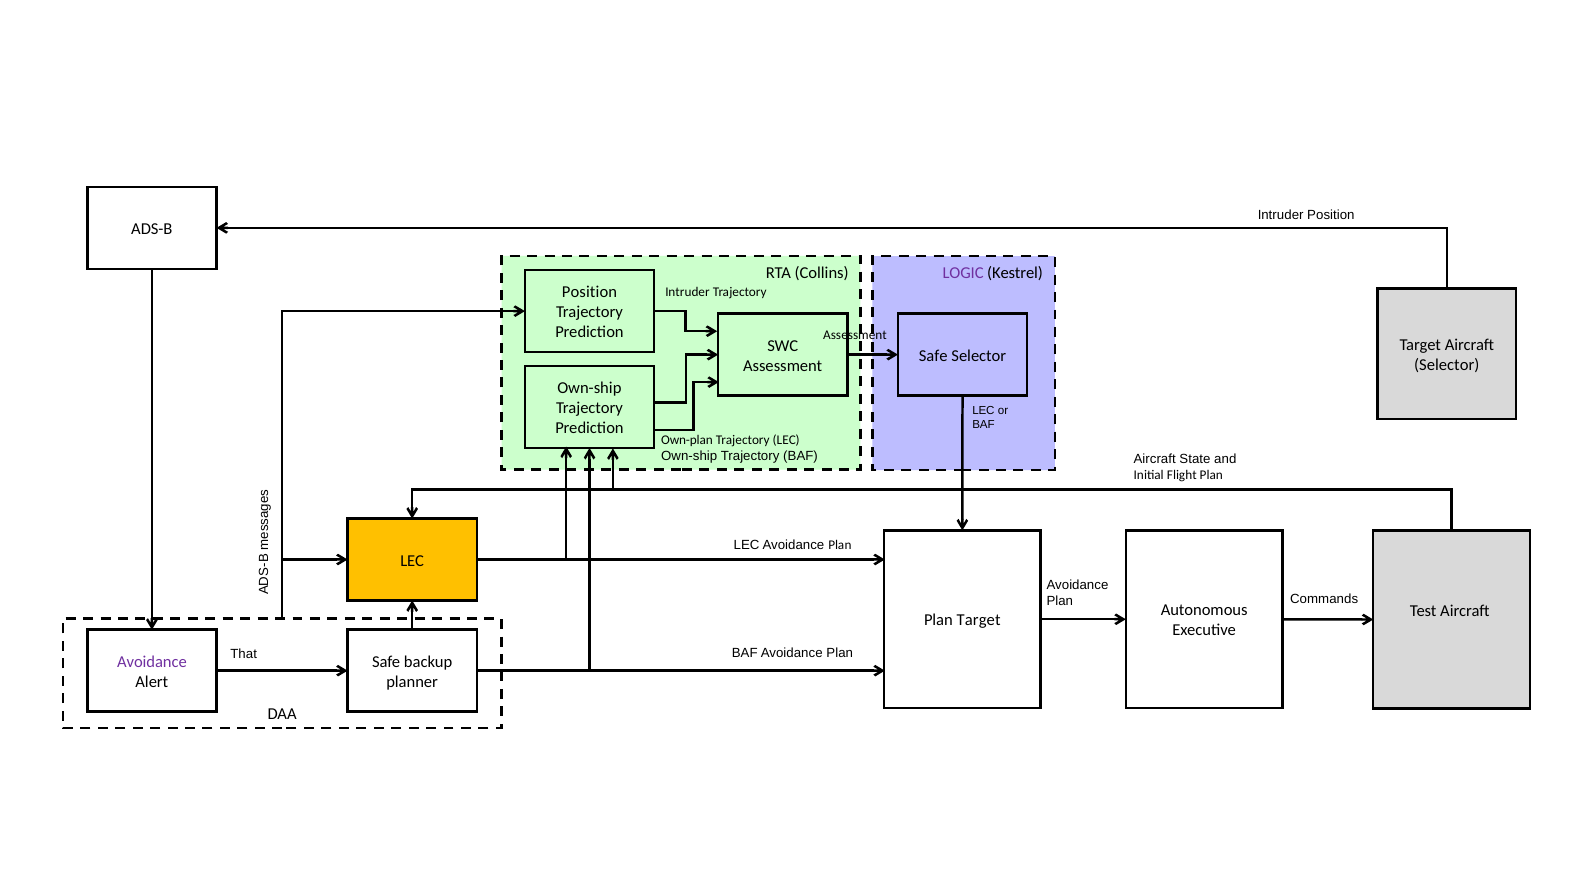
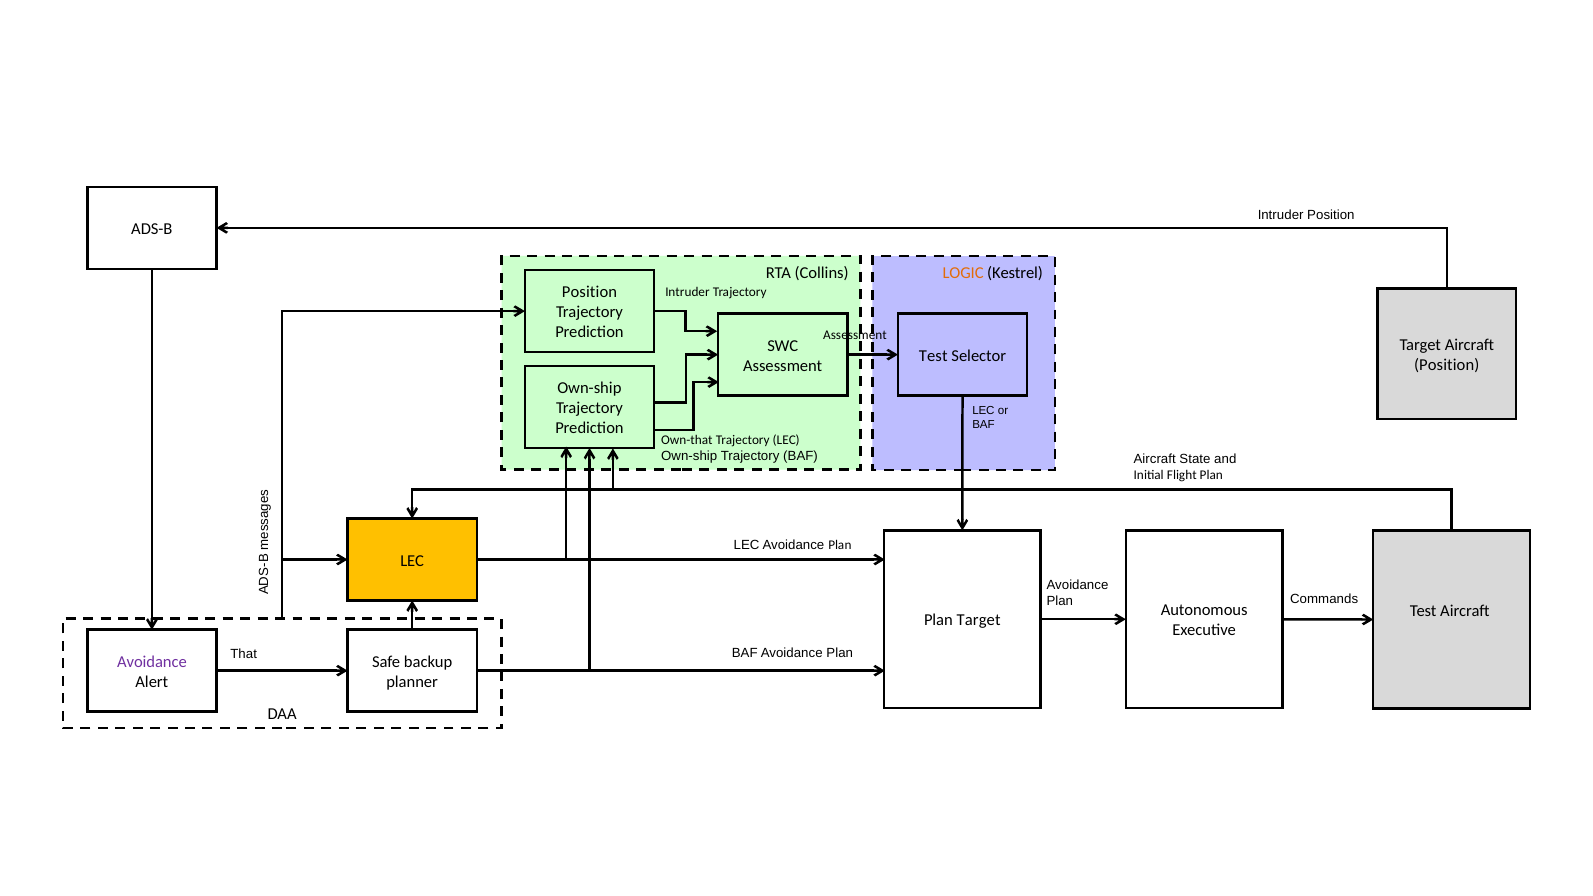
LOGIC colour: purple -> orange
Safe at (933, 356): Safe -> Test
Selector at (1447, 365): Selector -> Position
Own-plan: Own-plan -> Own-that
